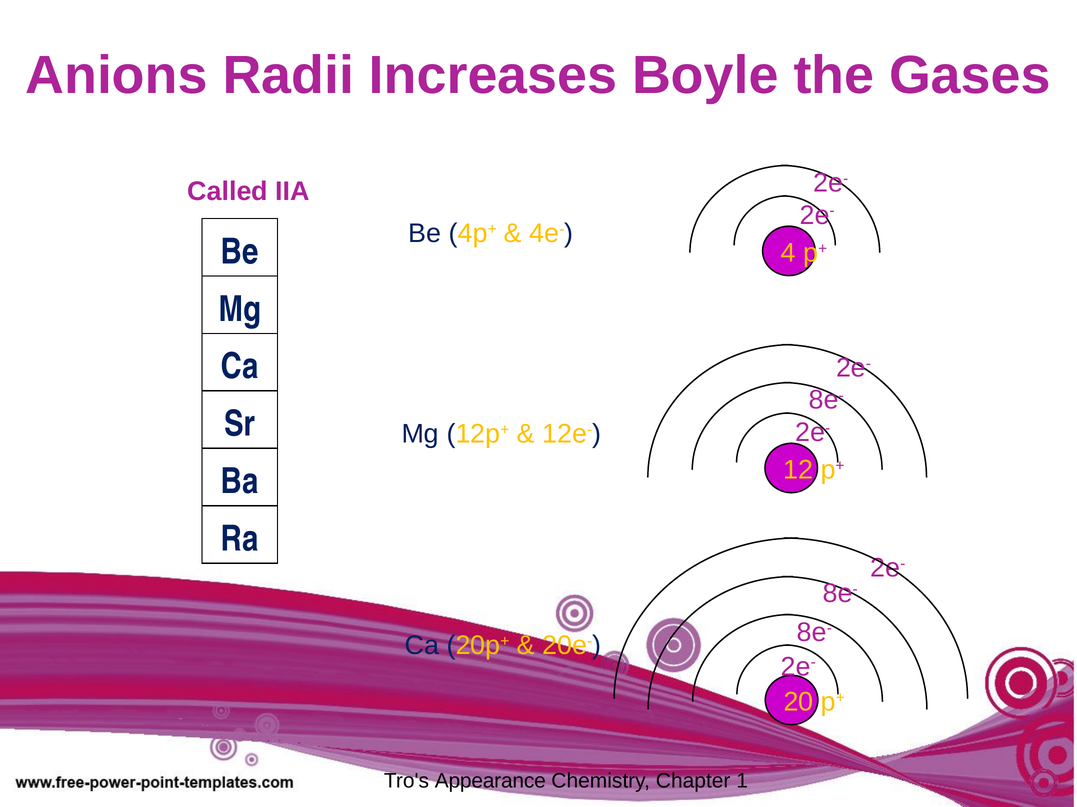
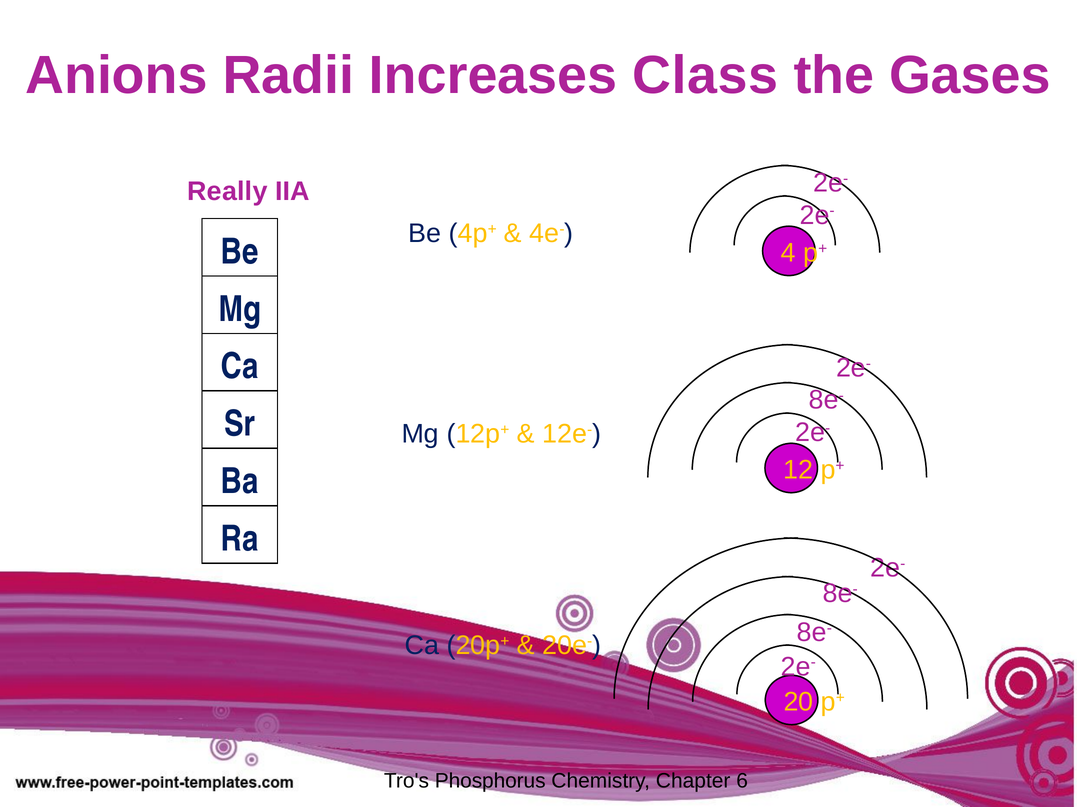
Boyle: Boyle -> Class
Called: Called -> Really
Appearance: Appearance -> Phosphorus
1: 1 -> 6
